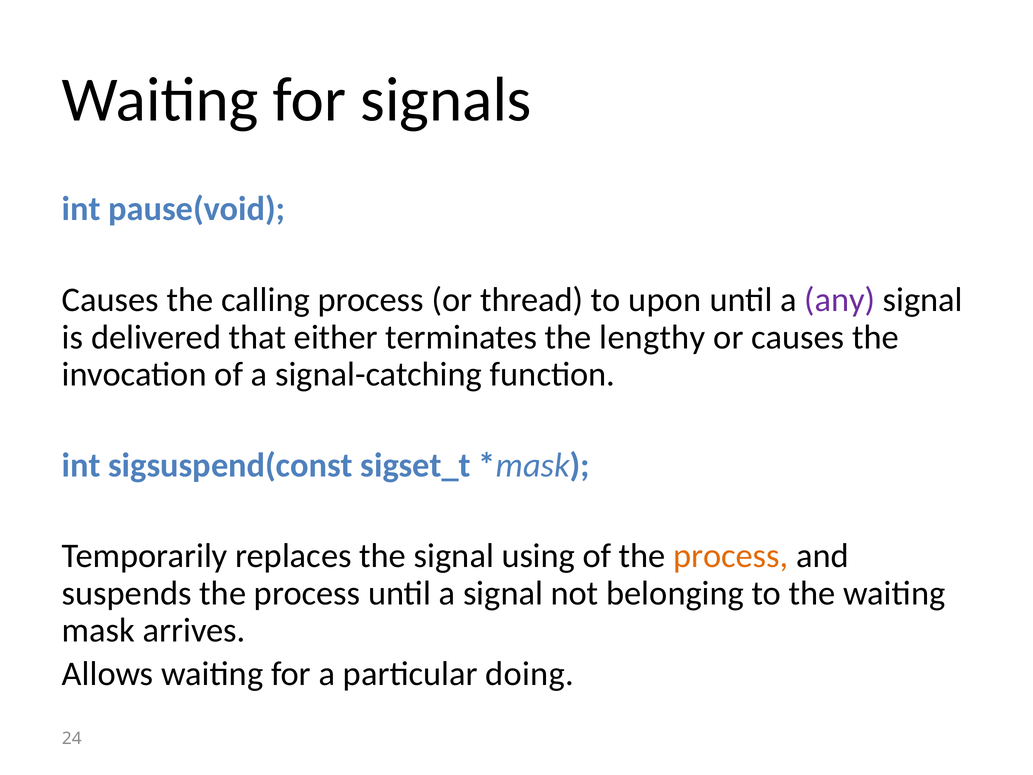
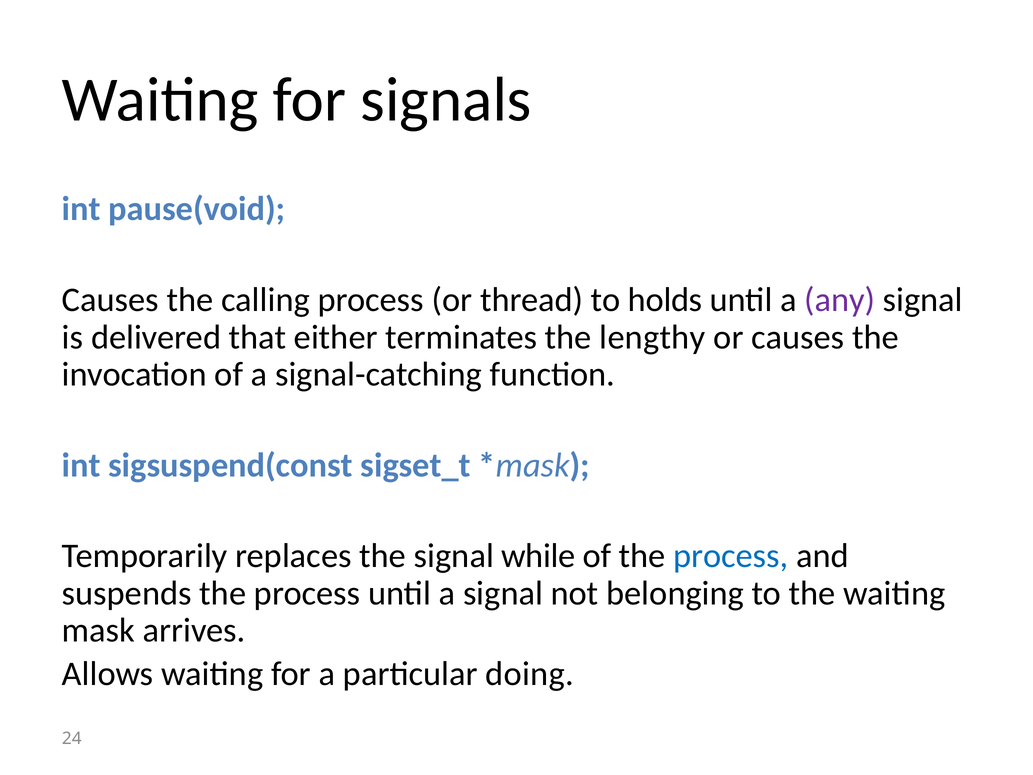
upon: upon -> holds
using: using -> while
process at (731, 556) colour: orange -> blue
